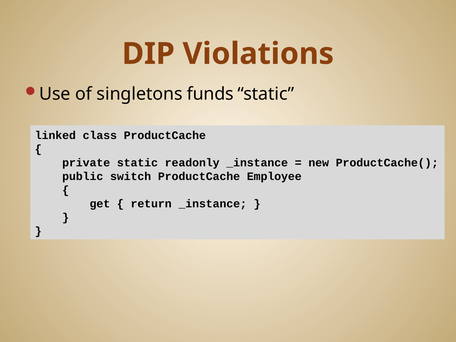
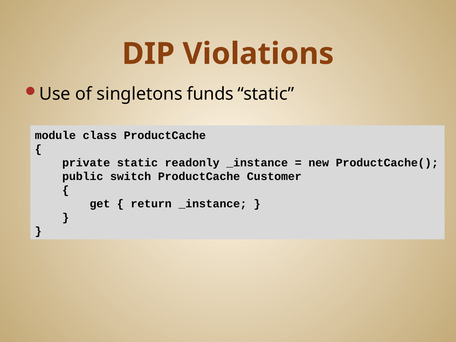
linked: linked -> module
Employee: Employee -> Customer
